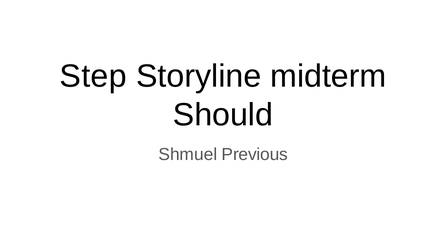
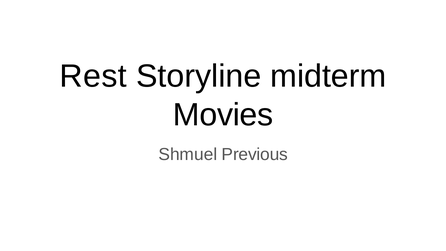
Step: Step -> Rest
Should: Should -> Movies
